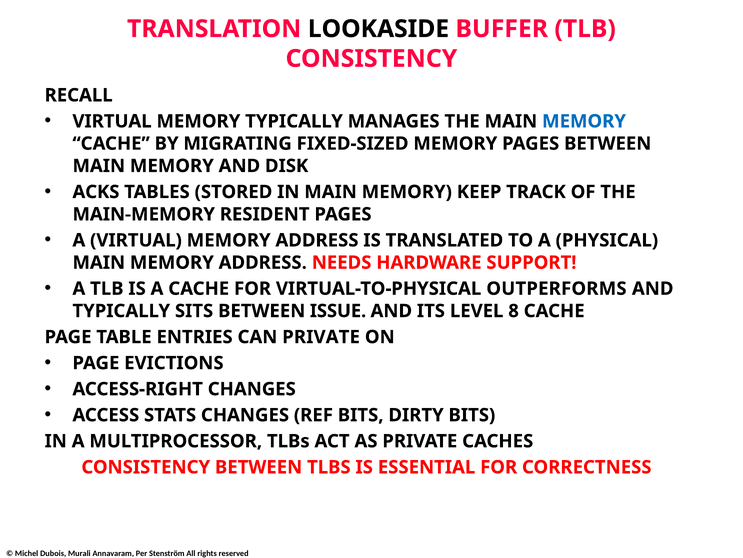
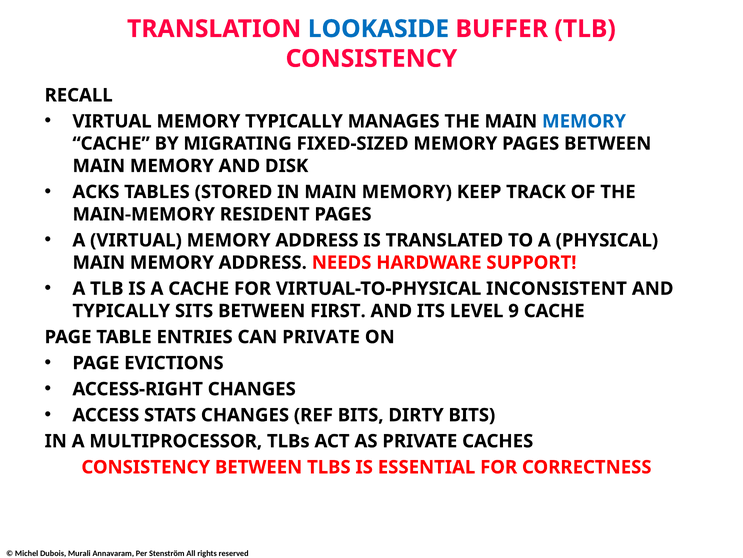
LOOKASIDE colour: black -> blue
OUTPERFORMS: OUTPERFORMS -> INCONSISTENT
ISSUE: ISSUE -> FIRST
8: 8 -> 9
